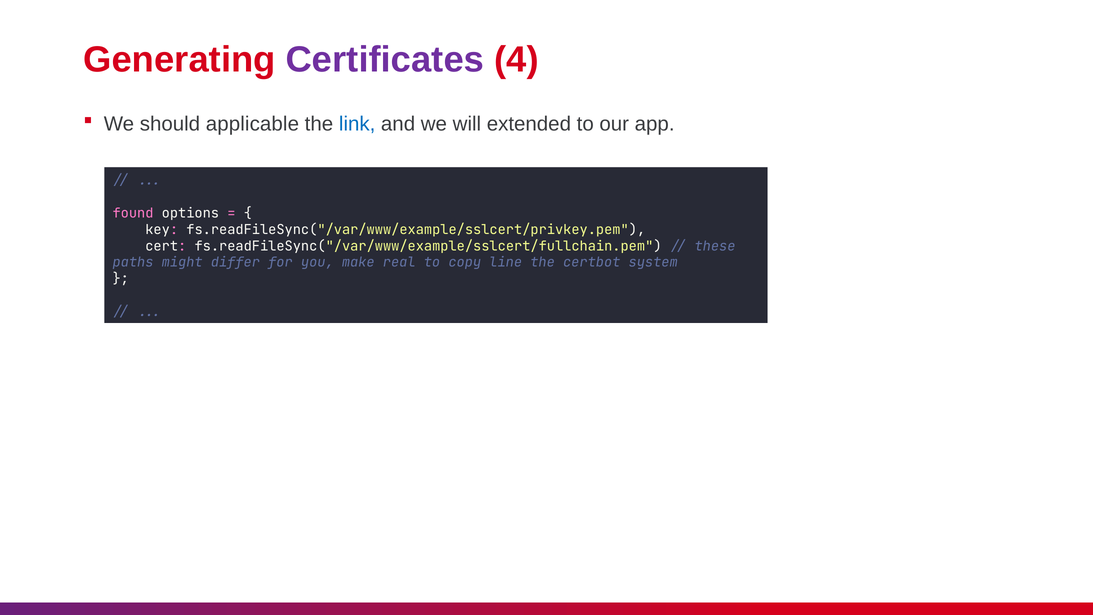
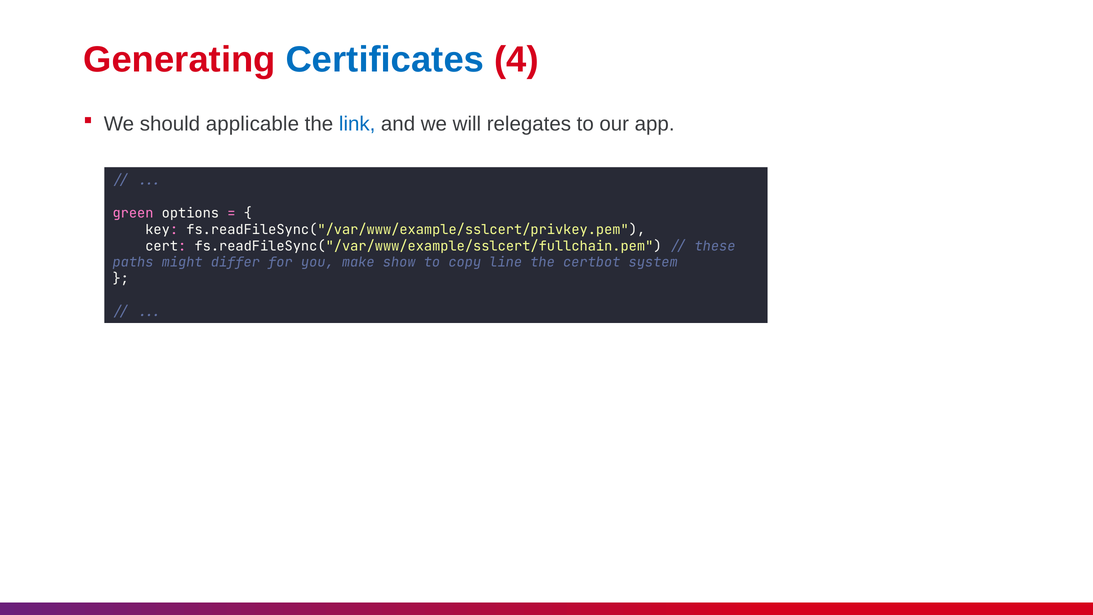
Certificates colour: purple -> blue
extended: extended -> relegates
found: found -> green
real: real -> show
